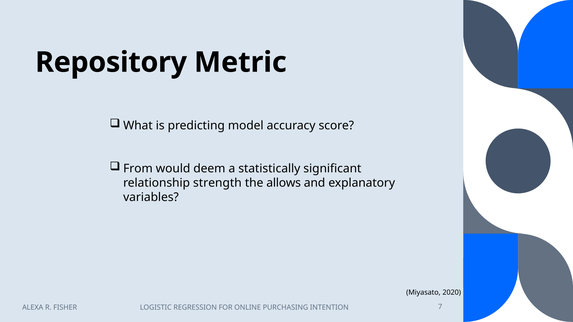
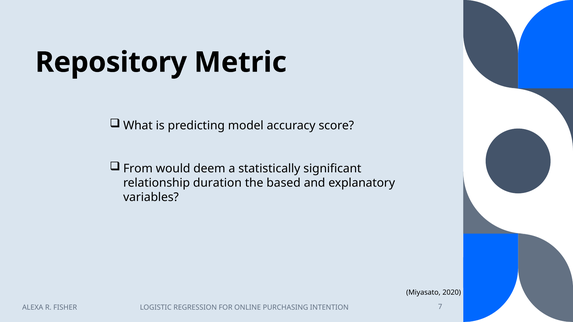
strength: strength -> duration
allows: allows -> based
